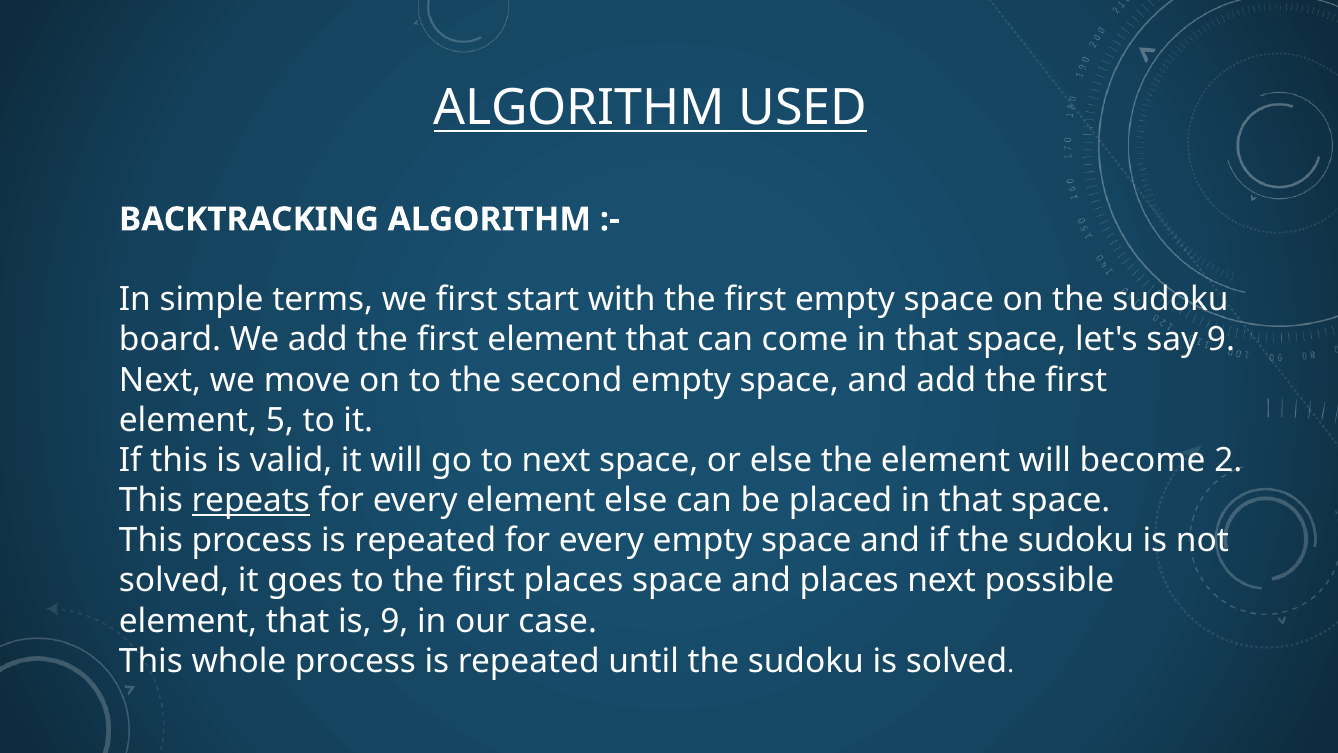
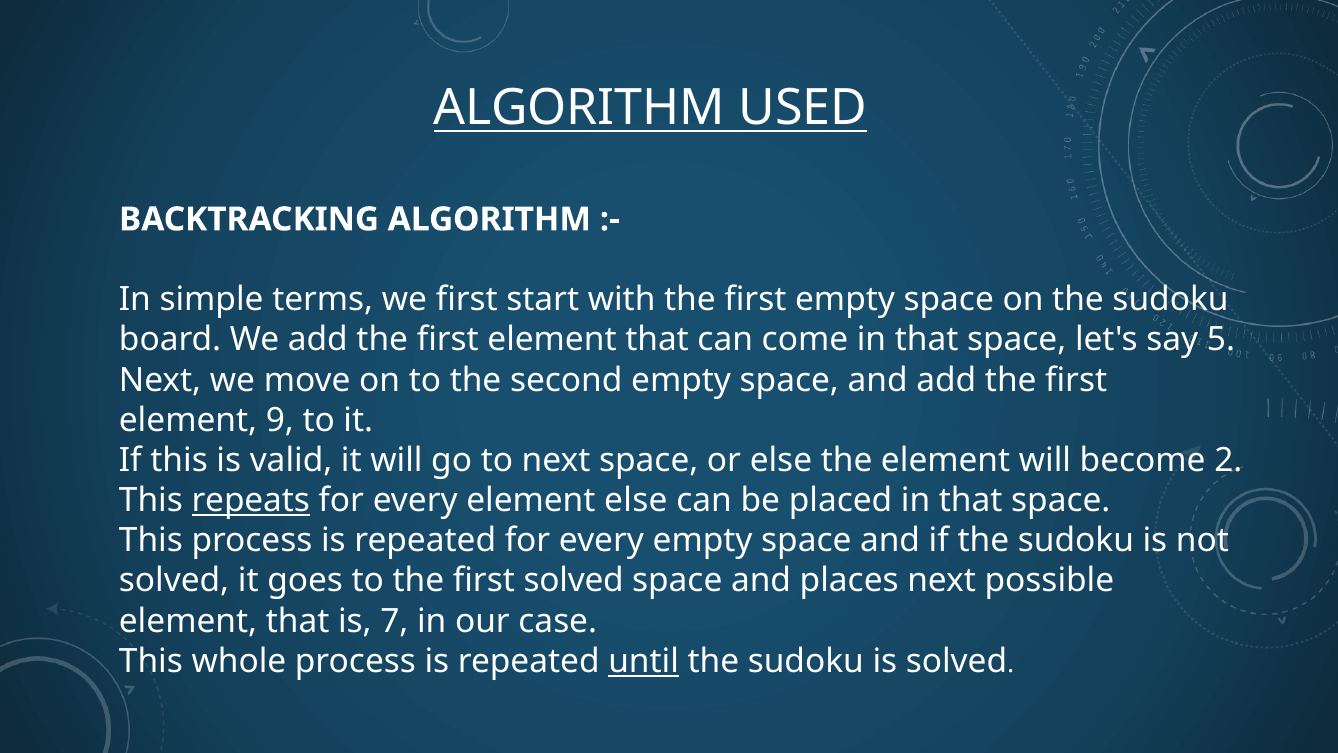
say 9: 9 -> 5
5: 5 -> 9
first places: places -> solved
is 9: 9 -> 7
until underline: none -> present
